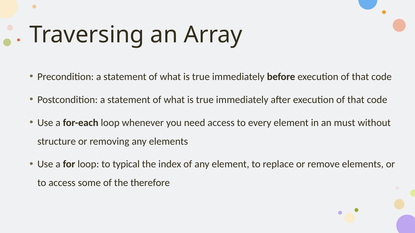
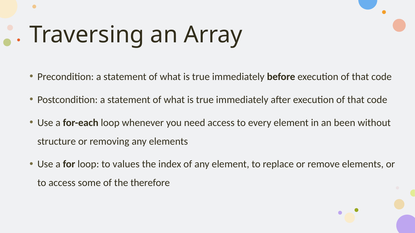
must: must -> been
typical: typical -> values
